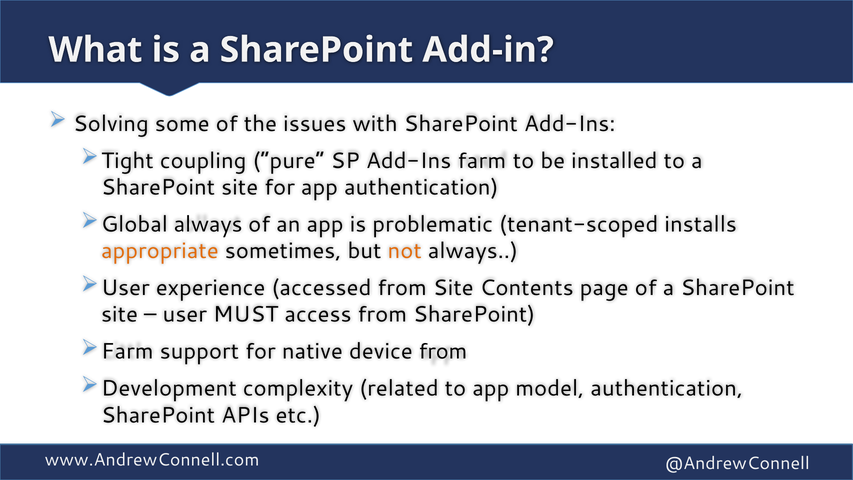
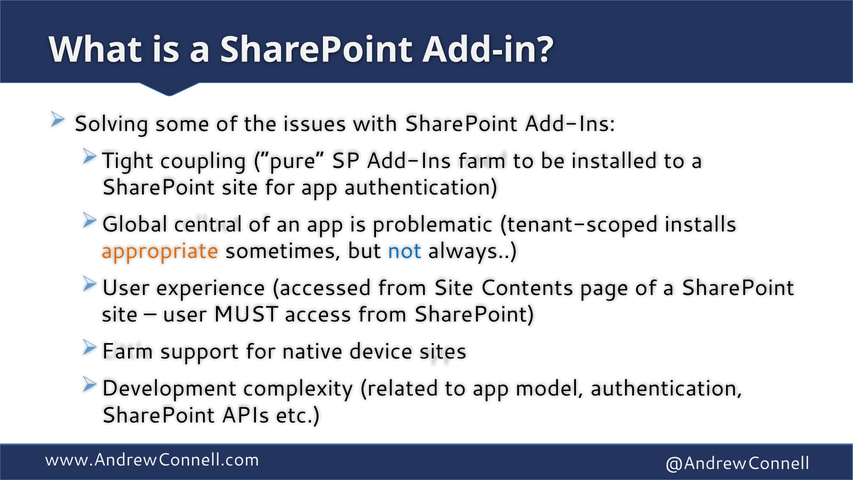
Global always: always -> central
not colour: orange -> blue
device from: from -> sites
